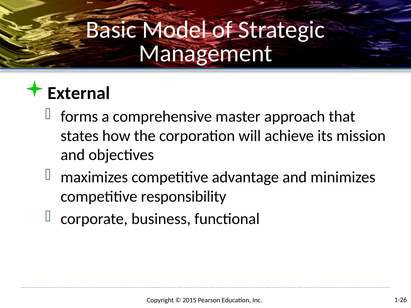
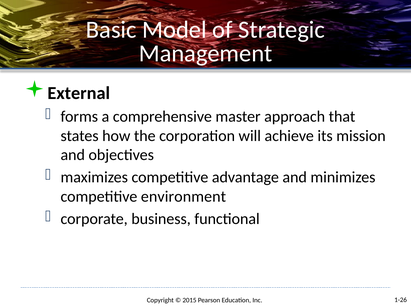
responsibility: responsibility -> environment
